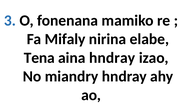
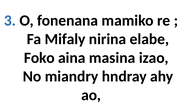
Tena: Tena -> Foko
aina hndray: hndray -> masina
